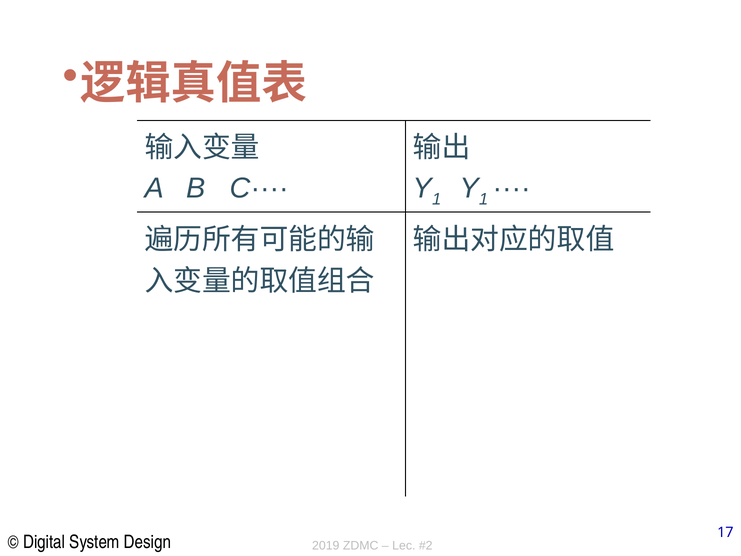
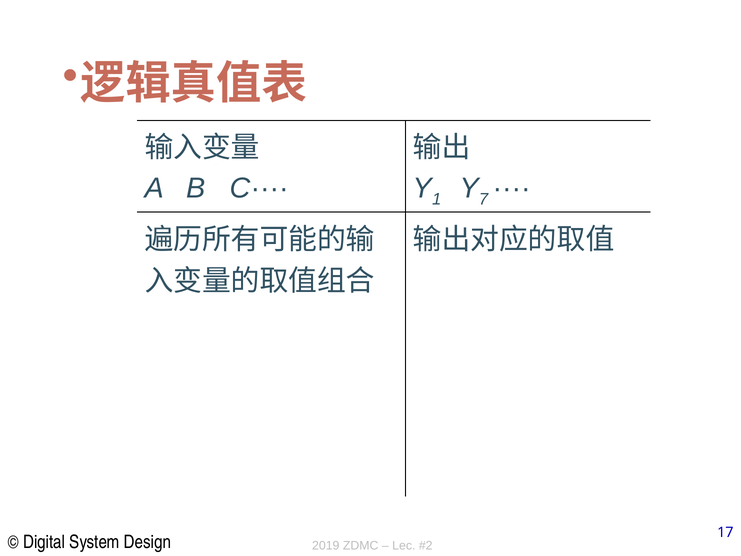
1 at (484, 199): 1 -> 7
